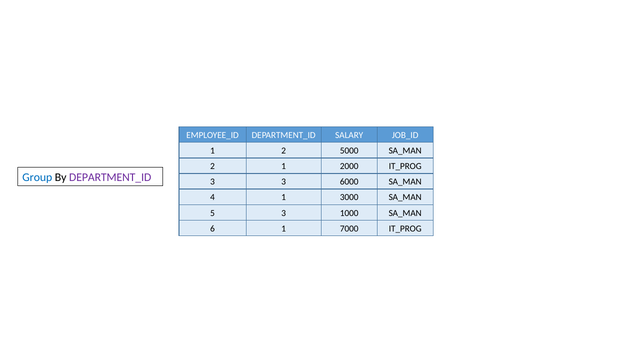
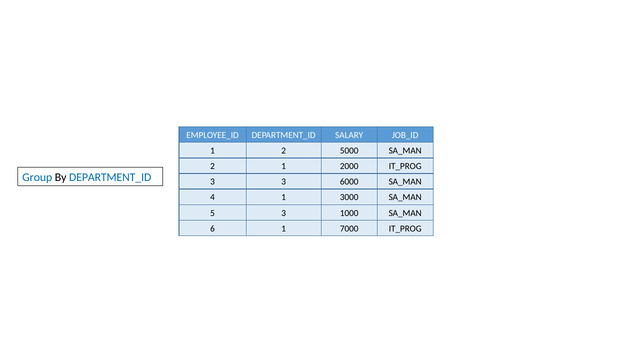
DEPARTMENT_ID at (110, 177) colour: purple -> blue
